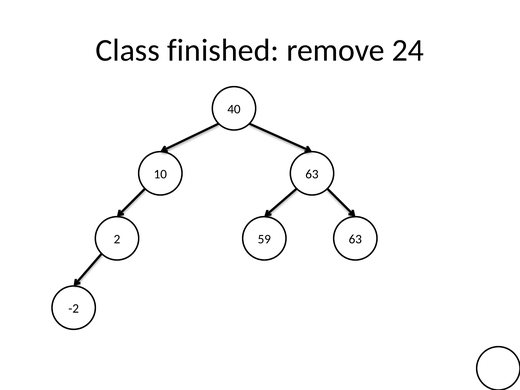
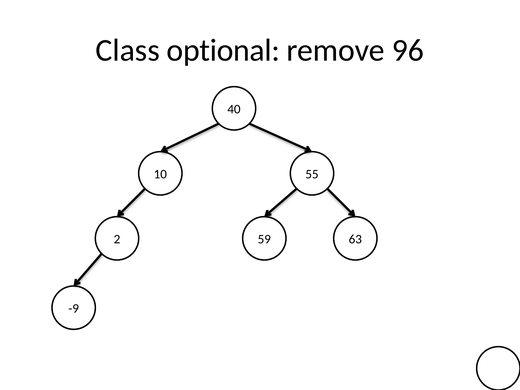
finished: finished -> optional
24: 24 -> 96
10 63: 63 -> 55
-2: -2 -> -9
